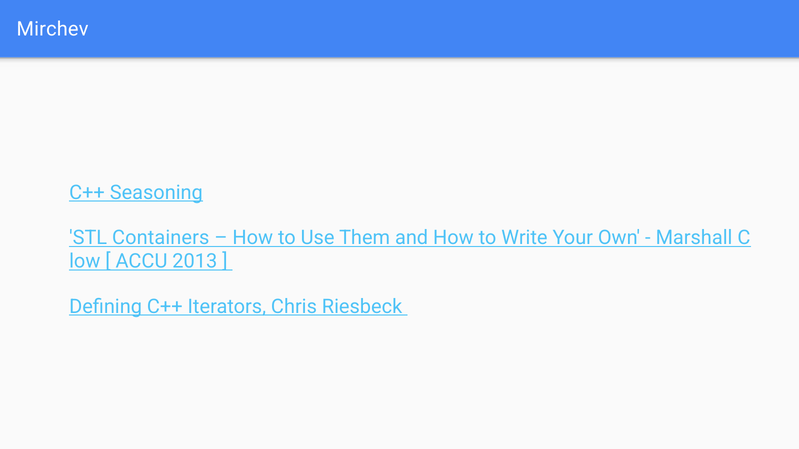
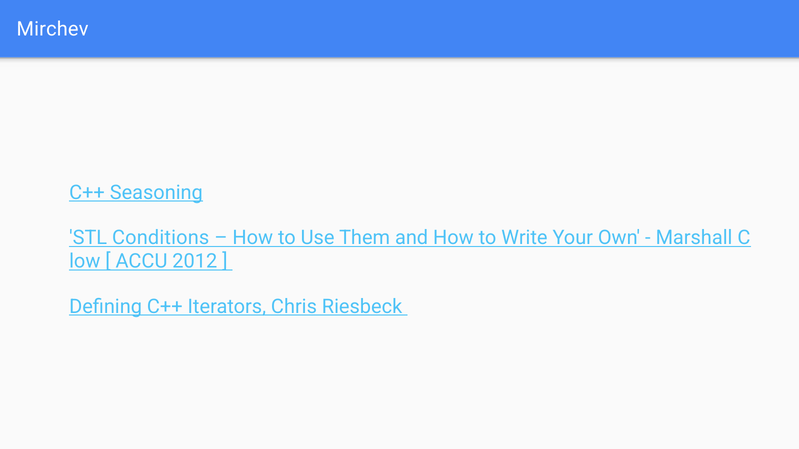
Containers: Containers -> Conditions
2013: 2013 -> 2012
